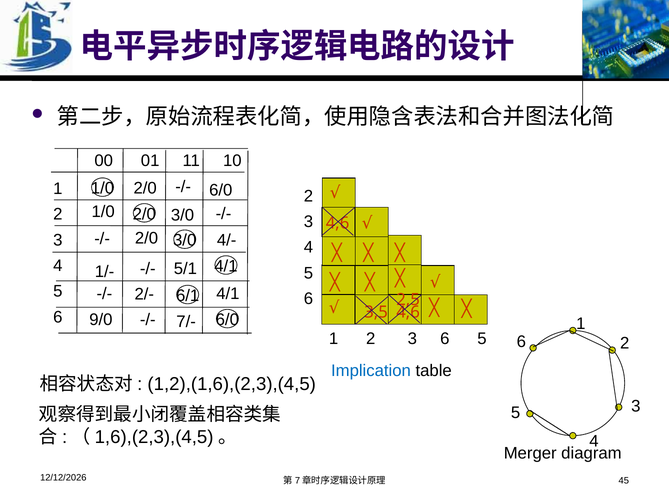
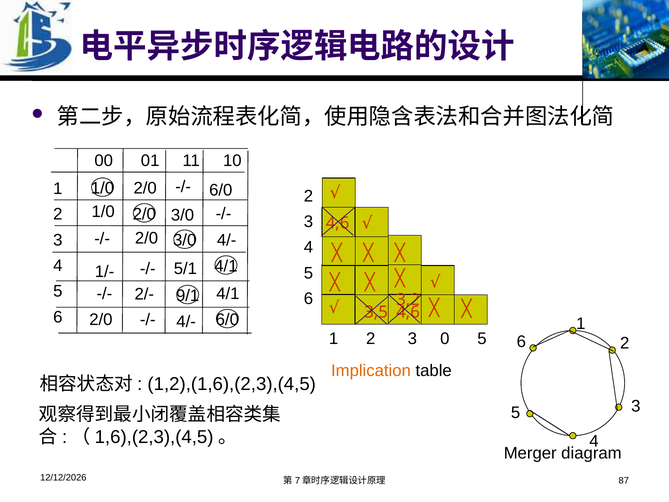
6/1: 6/1 -> 9/1
2,5: 2,5 -> 3,2
9/0 at (101, 320): 9/0 -> 2/0
7/- at (186, 322): 7/- -> 4/-
3 6: 6 -> 0
Implication colour: blue -> orange
45: 45 -> 87
